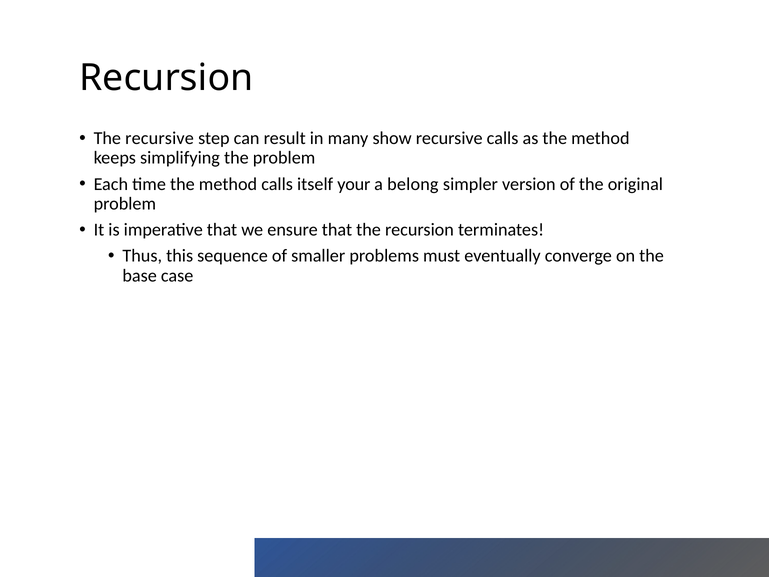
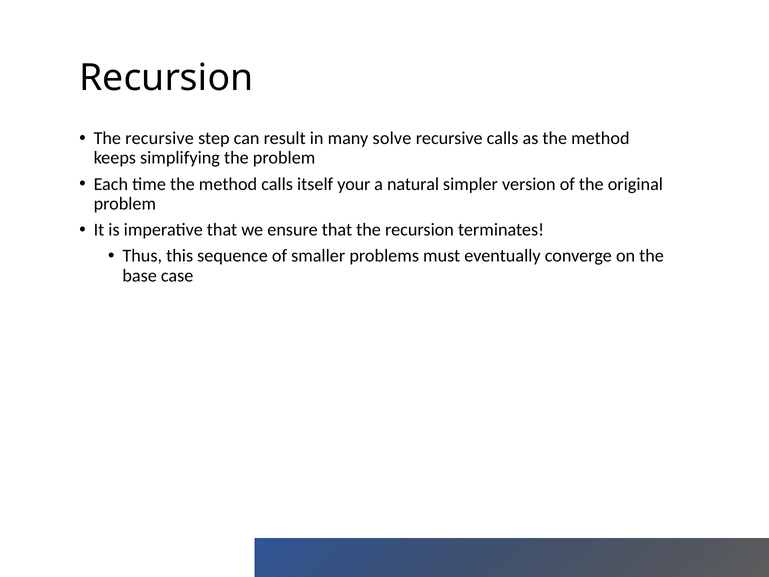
show: show -> solve
belong: belong -> natural
